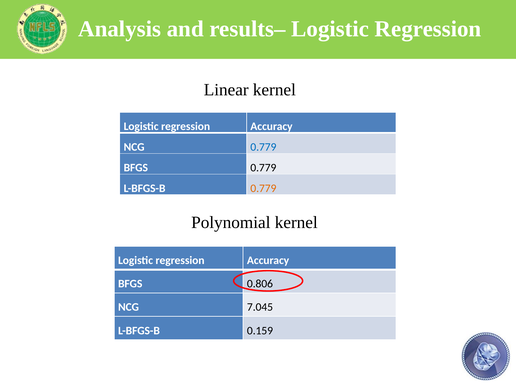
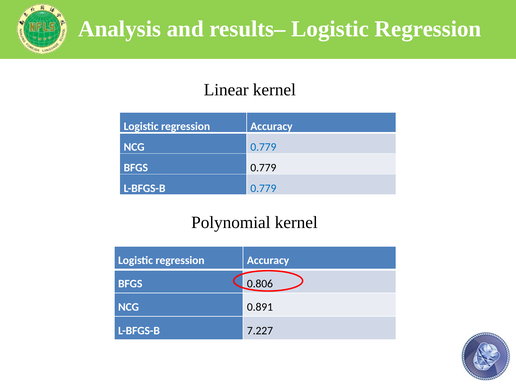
0.779 at (263, 188) colour: orange -> blue
7.045: 7.045 -> 0.891
0.159: 0.159 -> 7.227
